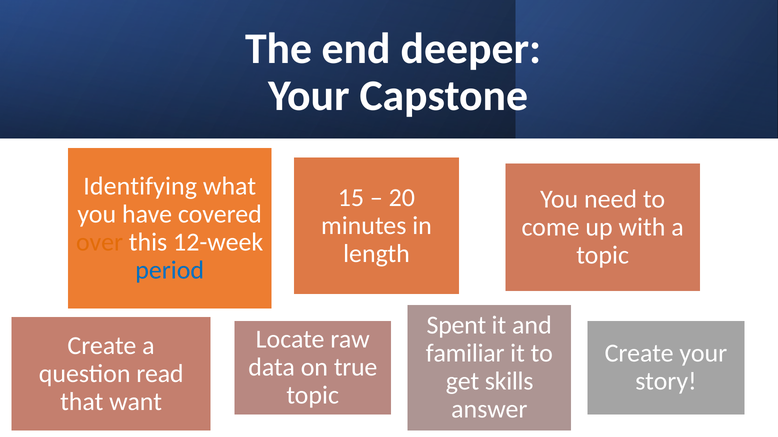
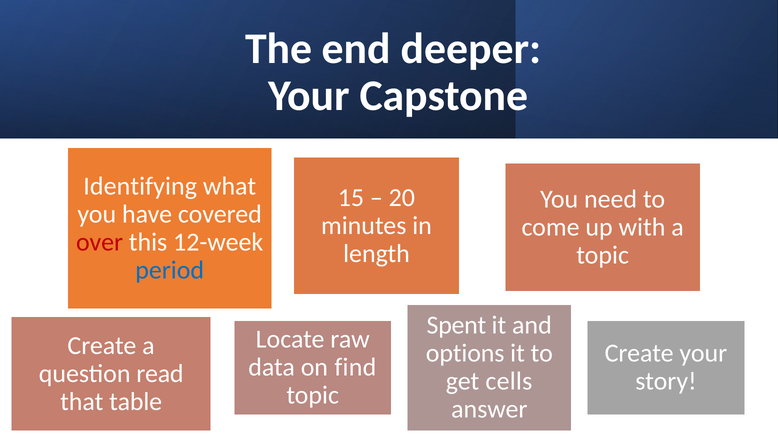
over colour: orange -> red
familiar: familiar -> options
true: true -> find
skills: skills -> cells
want: want -> table
